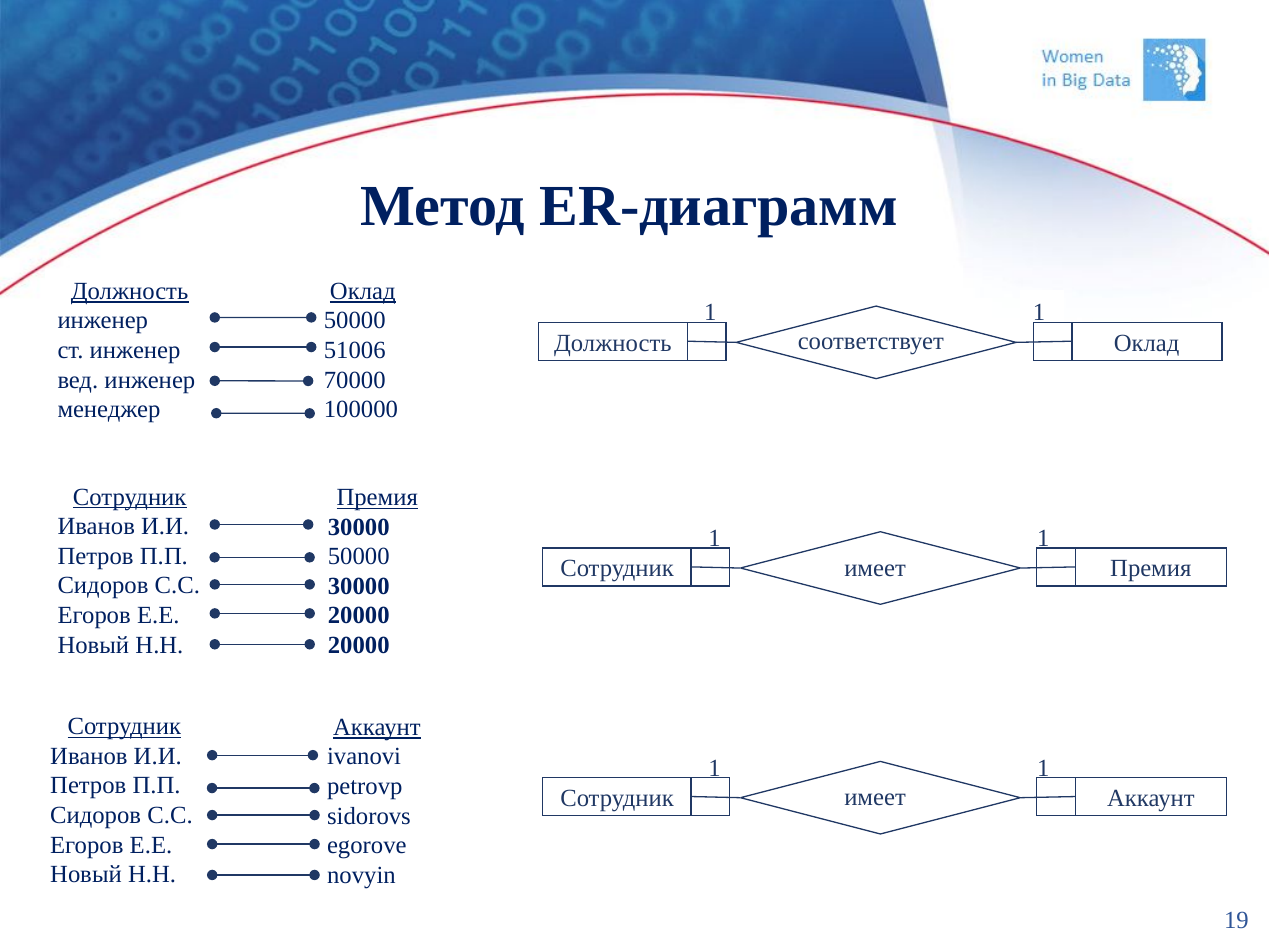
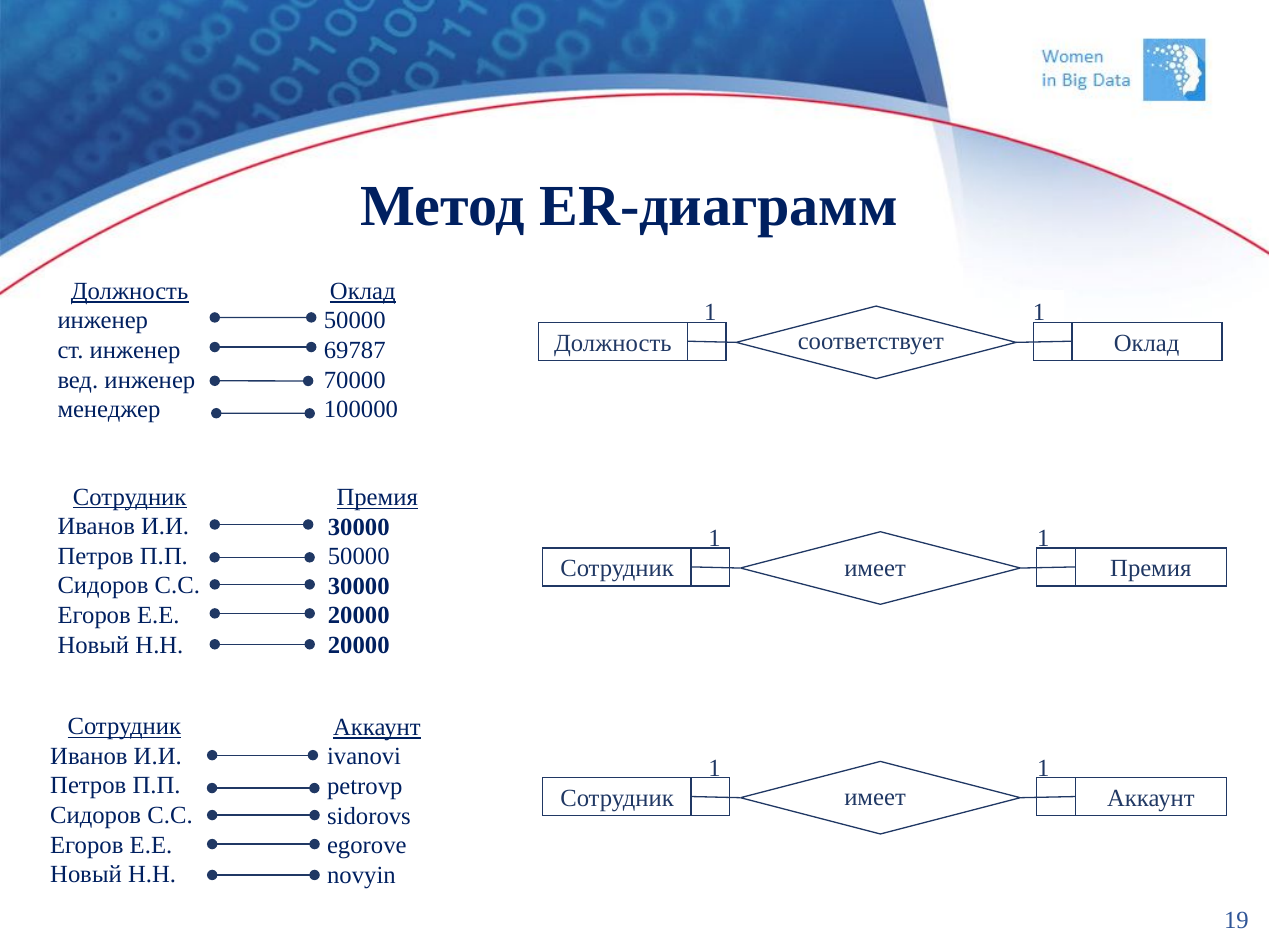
51006: 51006 -> 69787
